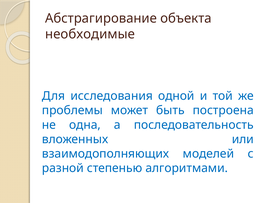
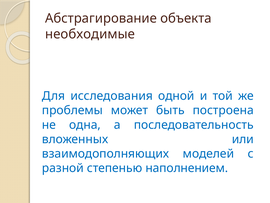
алгоритмами: алгоритмами -> наполнением
